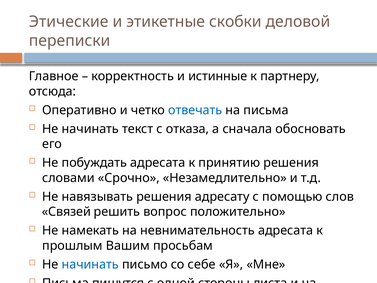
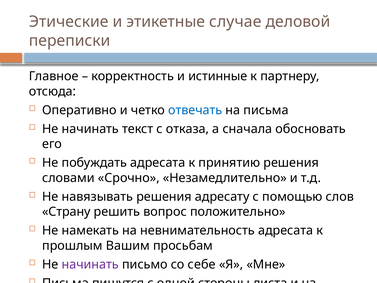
скобки: скобки -> случае
Связей: Связей -> Страну
начинать at (90, 264) colour: blue -> purple
